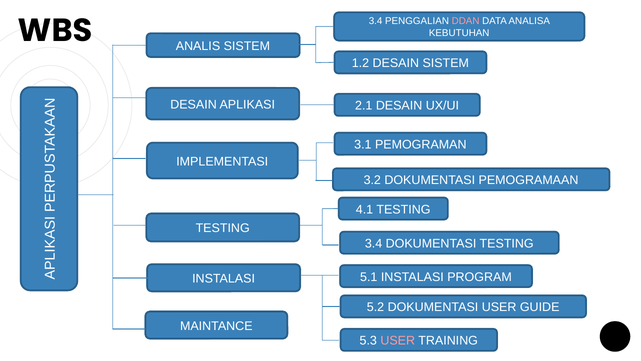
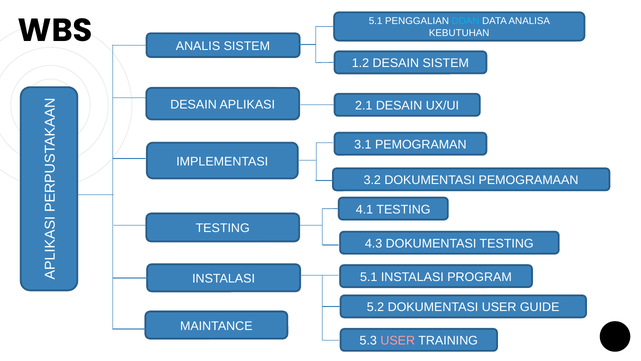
3.4 at (376, 21): 3.4 -> 5.1
DDAN colour: pink -> light blue
3.4 at (374, 243): 3.4 -> 4.3
